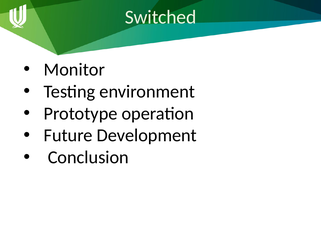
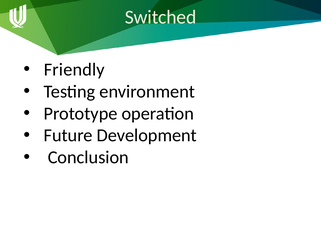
Monitor: Monitor -> Friendly
